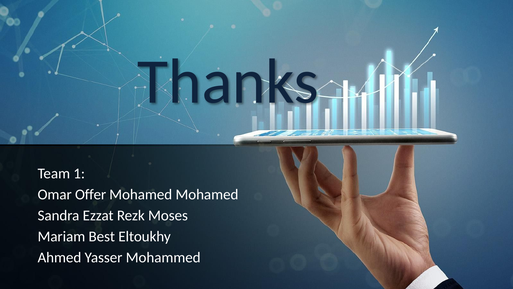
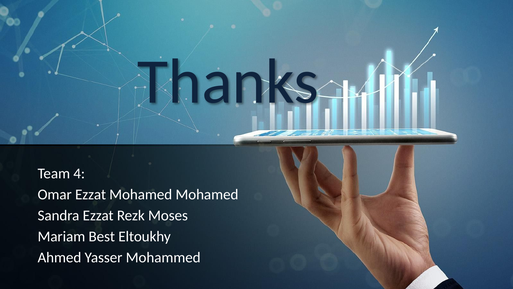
1: 1 -> 4
Omar Offer: Offer -> Ezzat
